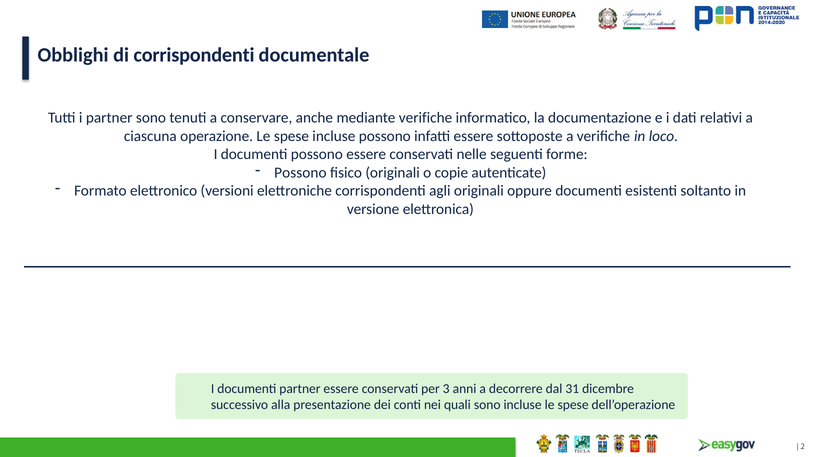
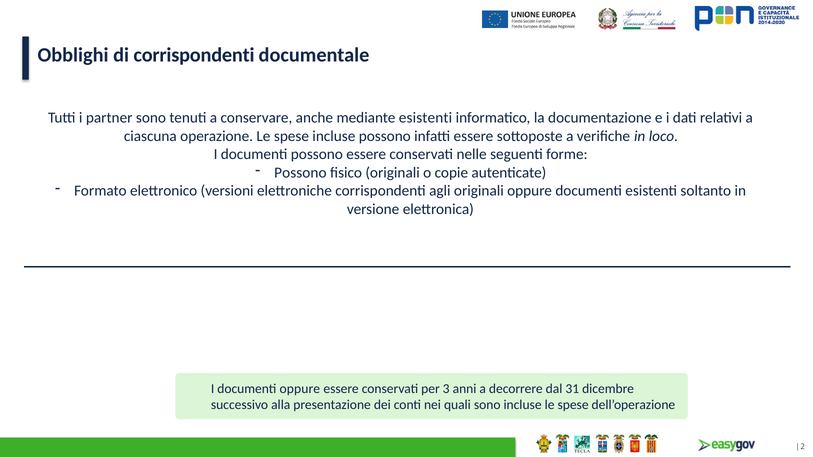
mediante verifiche: verifiche -> esistenti
documenti partner: partner -> oppure
